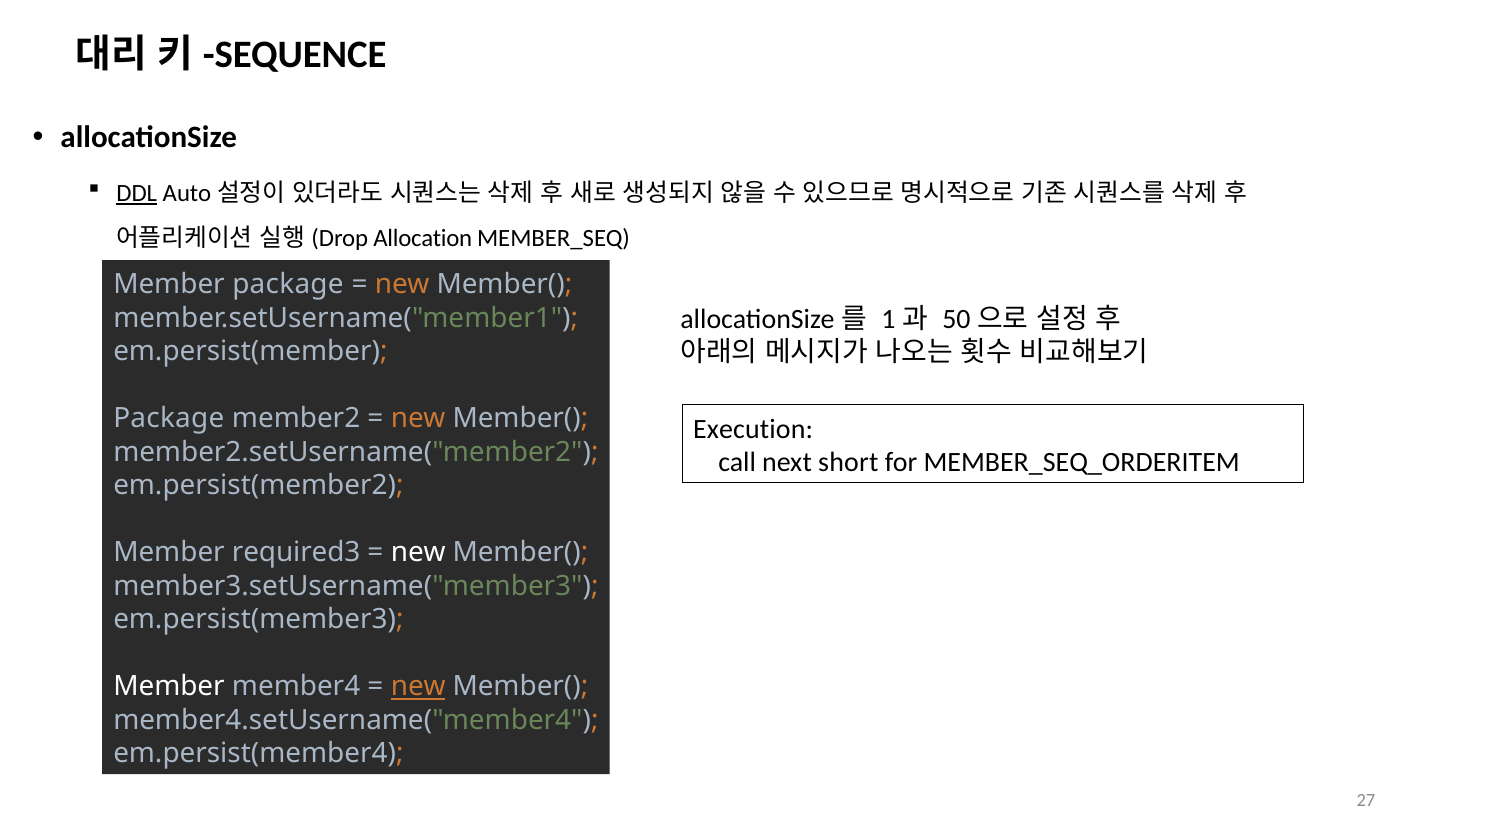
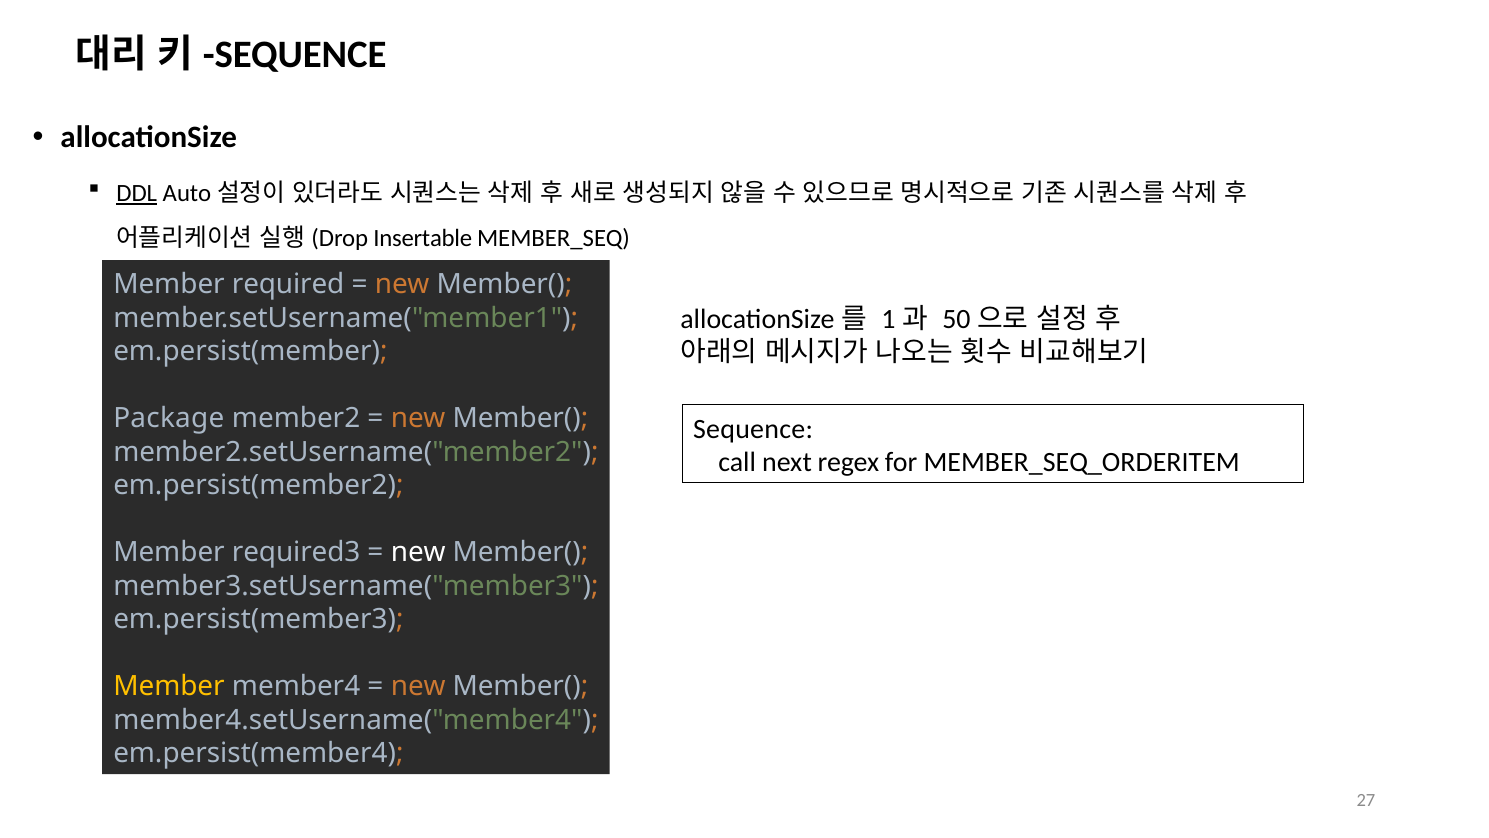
Allocation: Allocation -> Insertable
Member package: package -> required
Execution: Execution -> Sequence
short: short -> regex
Member at (169, 686) colour: white -> yellow
new at (418, 686) underline: present -> none
